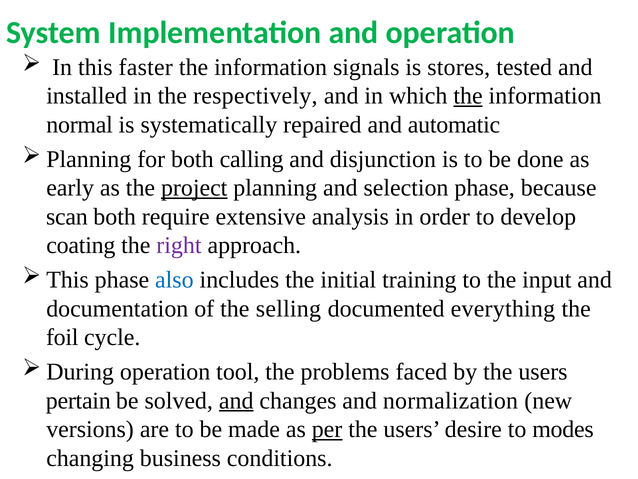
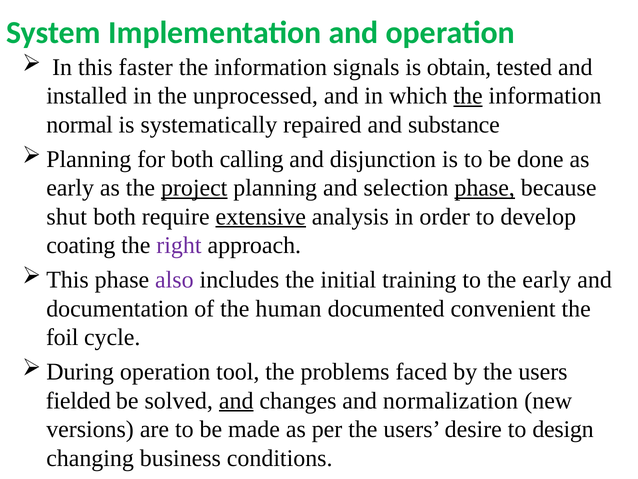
stores: stores -> obtain
respectively: respectively -> unprocessed
automatic: automatic -> substance
phase at (485, 188) underline: none -> present
scan: scan -> shut
extensive underline: none -> present
also colour: blue -> purple
the input: input -> early
selling: selling -> human
everything: everything -> convenient
pertain: pertain -> fielded
per underline: present -> none
modes: modes -> design
